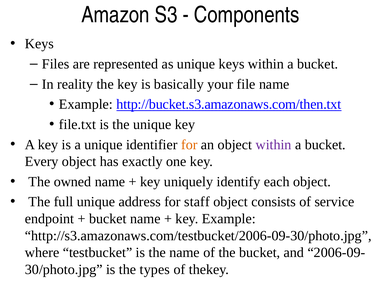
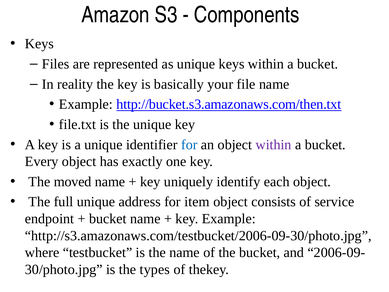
for at (189, 145) colour: orange -> blue
owned: owned -> moved
staff: staff -> item
